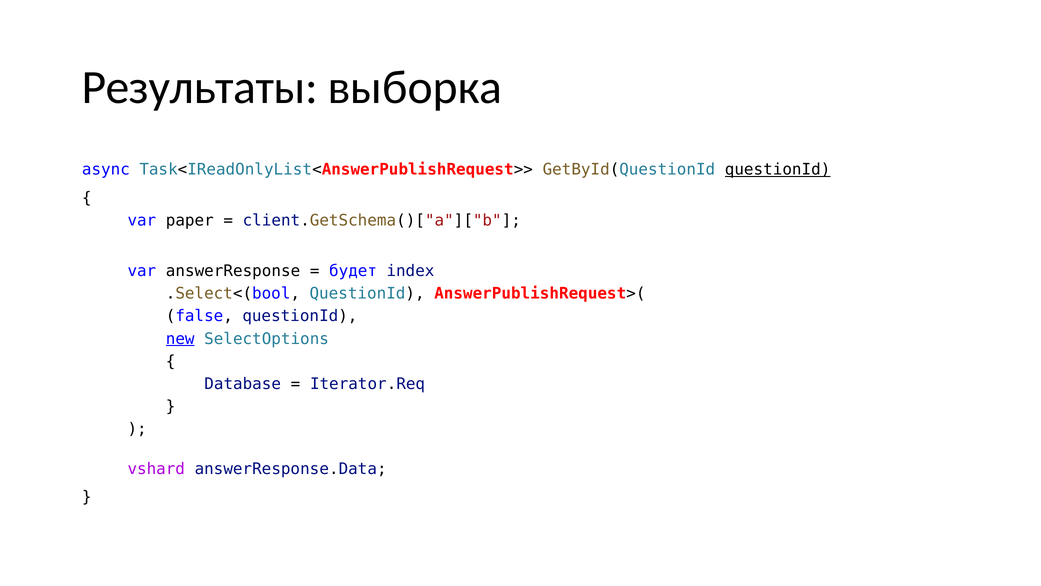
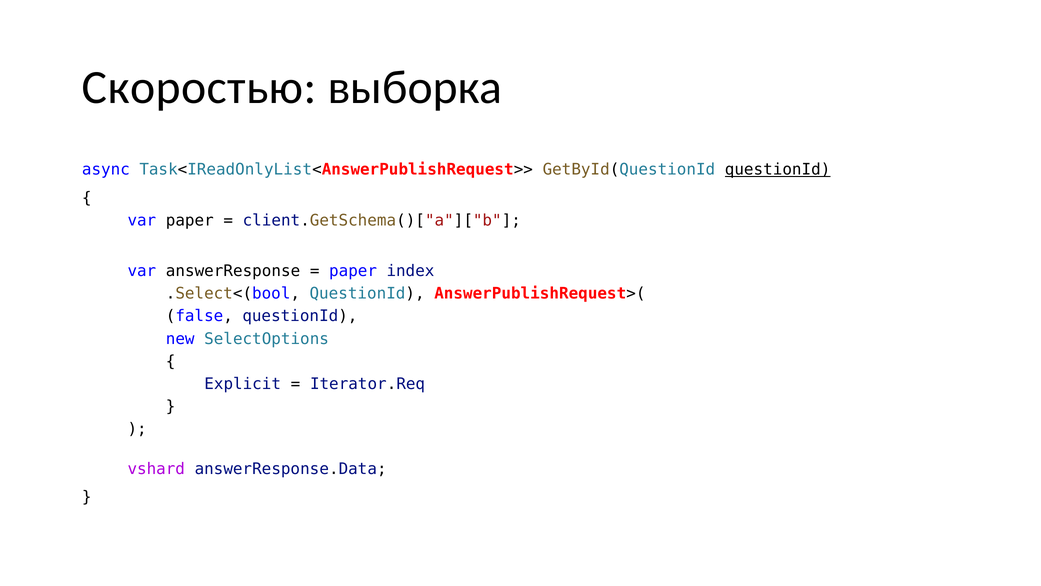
Результаты: Результаты -> Скоростью
будет at (353, 271): будет -> paper
new underline: present -> none
Database: Database -> Explicit
